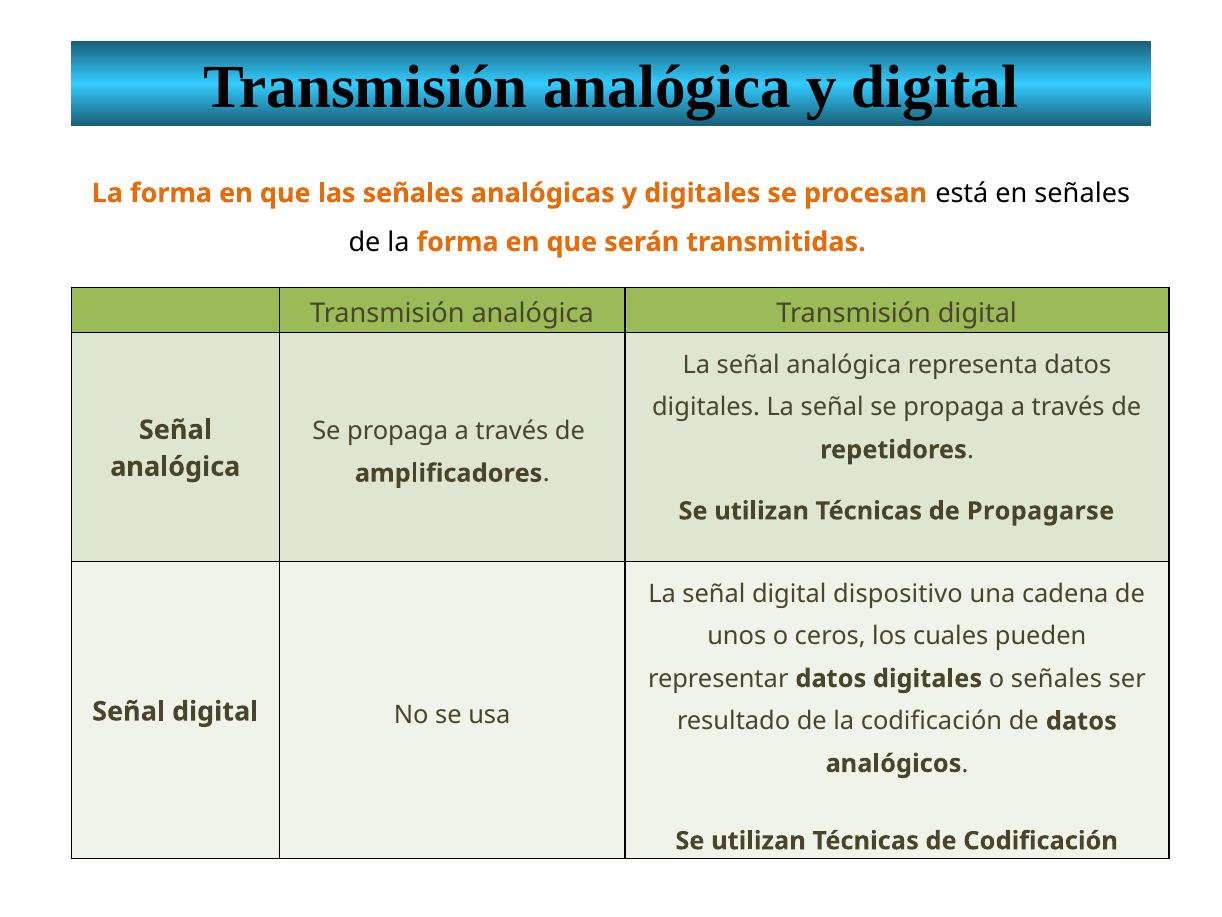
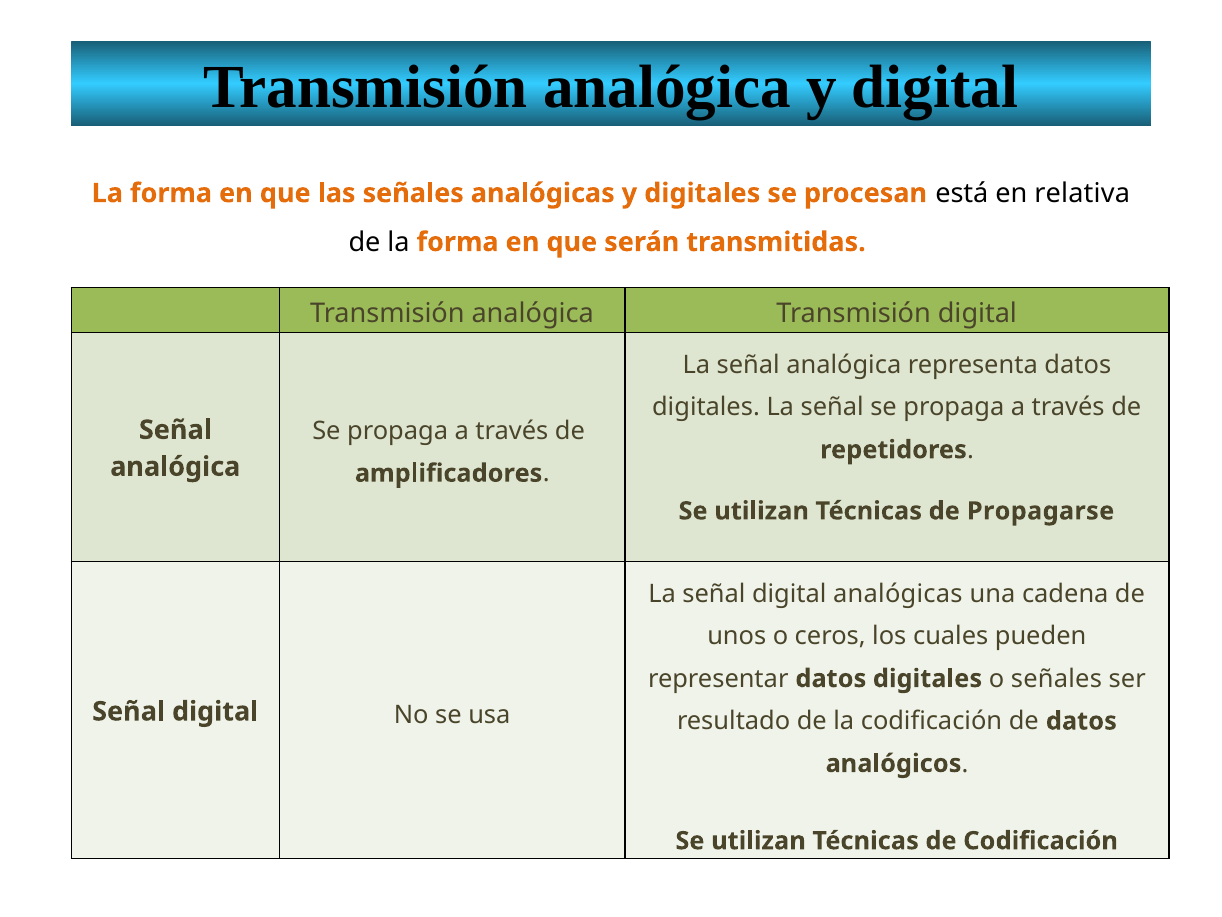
en señales: señales -> relativa
digital dispositivo: dispositivo -> analógicas
